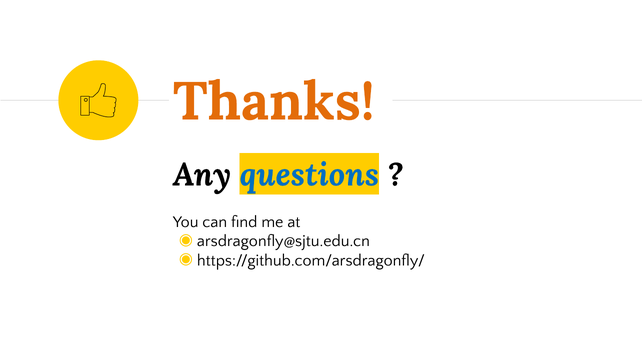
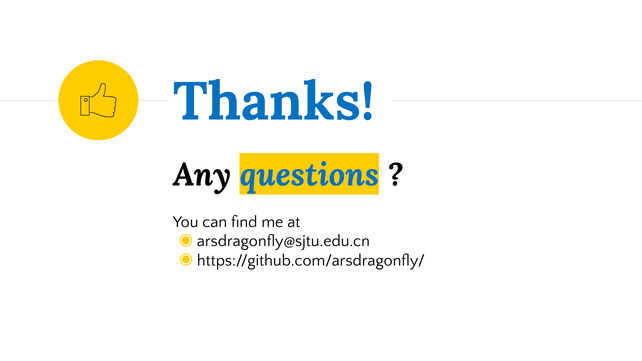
Thanks colour: orange -> blue
